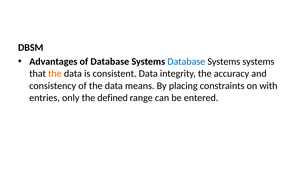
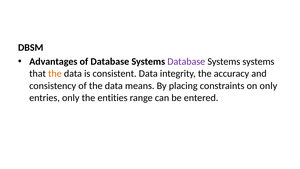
Database at (186, 62) colour: blue -> purple
on with: with -> only
defined: defined -> entities
